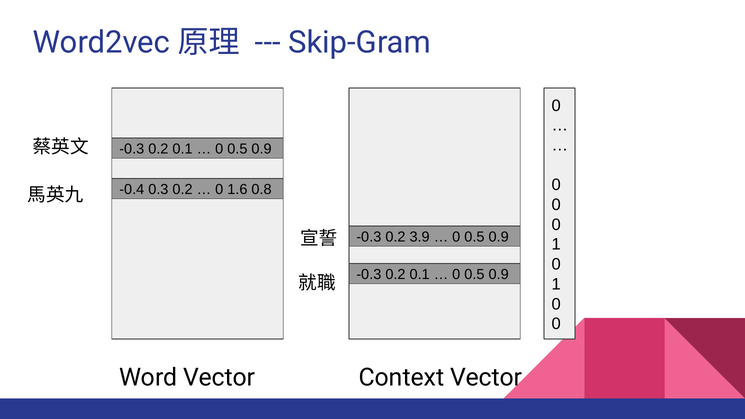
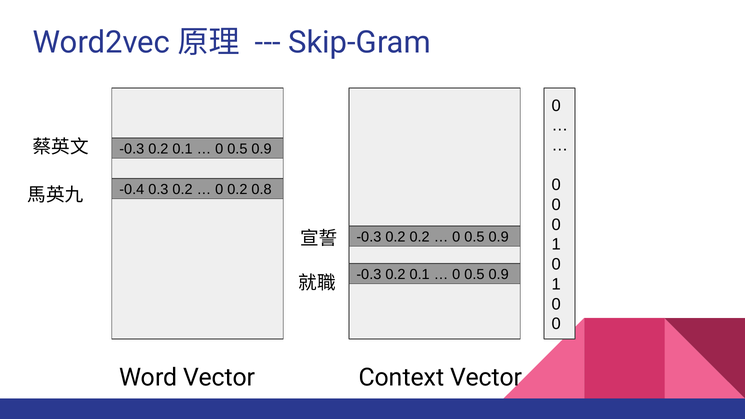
0 1.6: 1.6 -> 0.2
0.2 3.9: 3.9 -> 0.2
